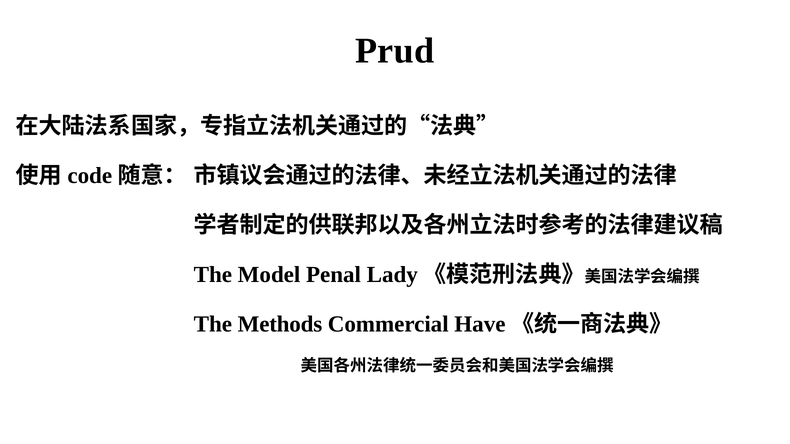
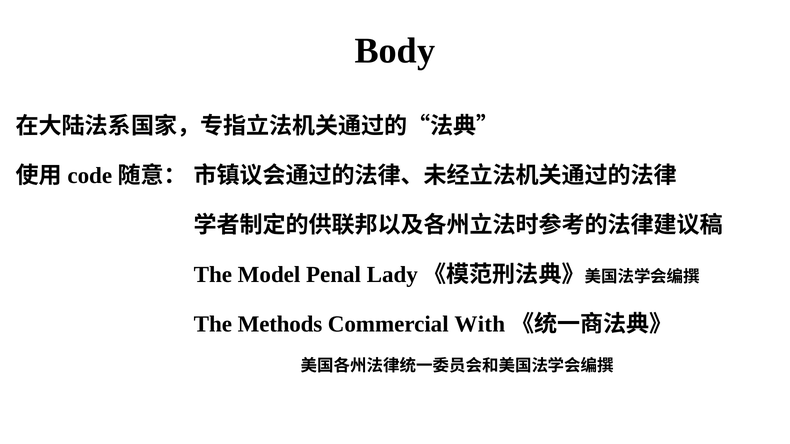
Prud: Prud -> Body
Have: Have -> With
